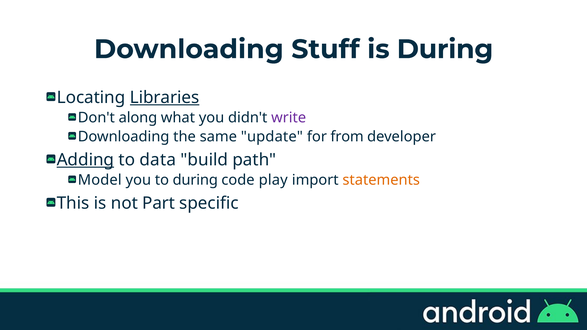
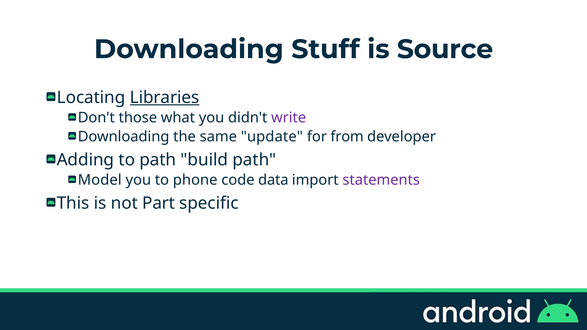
is During: During -> Source
along: along -> those
Adding underline: present -> none
to data: data -> path
to during: during -> phone
play: play -> data
statements colour: orange -> purple
